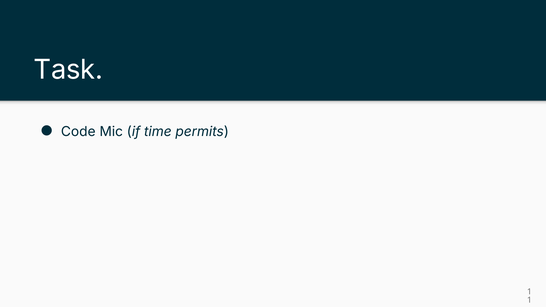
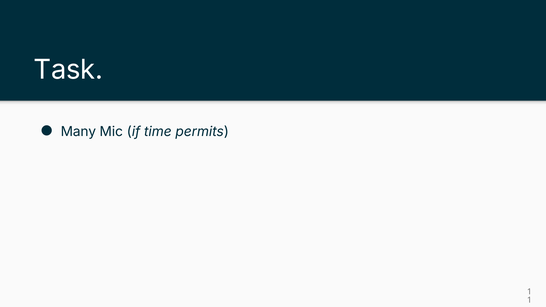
Code: Code -> Many
